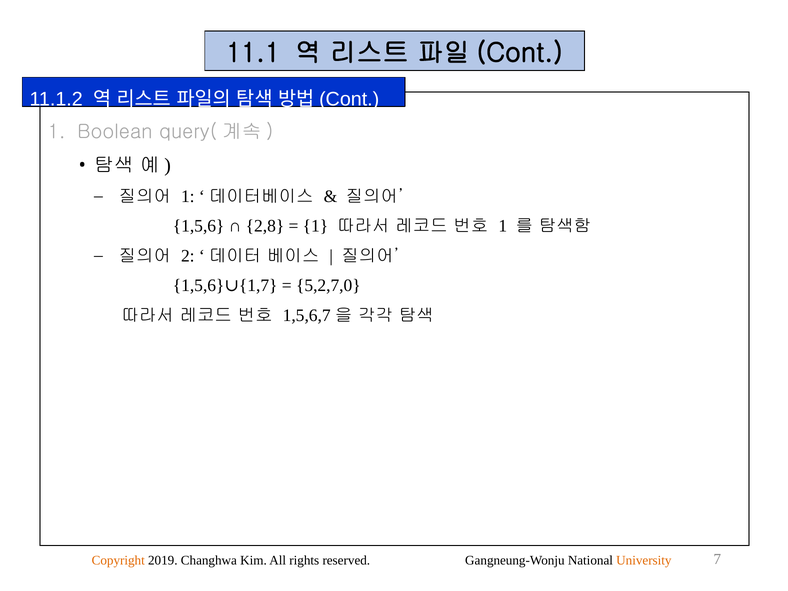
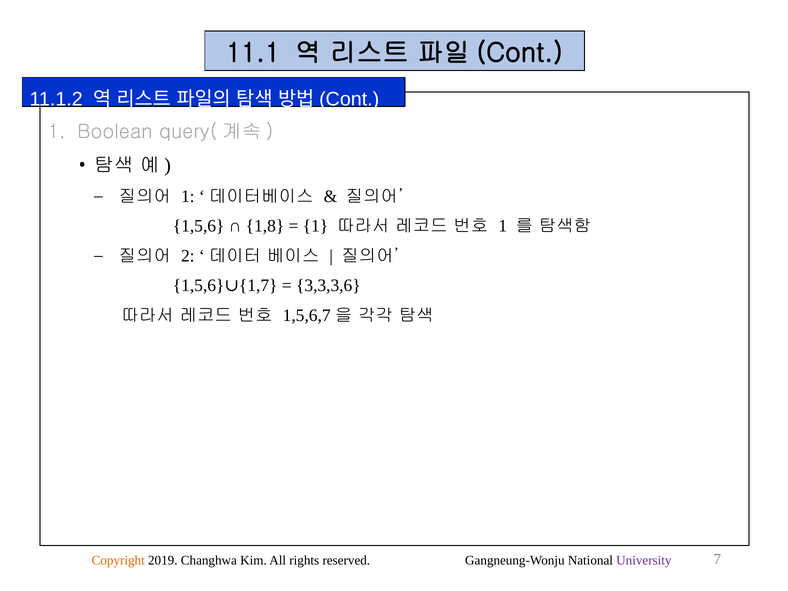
2,8: 2,8 -> 1,8
5,2,7,0: 5,2,7,0 -> 3,3,3,6
University colour: orange -> purple
